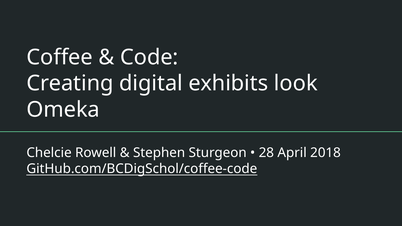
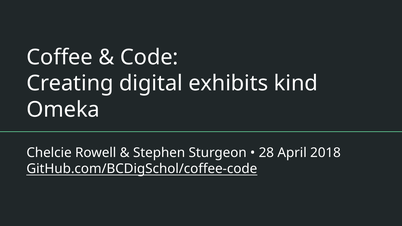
look: look -> kind
